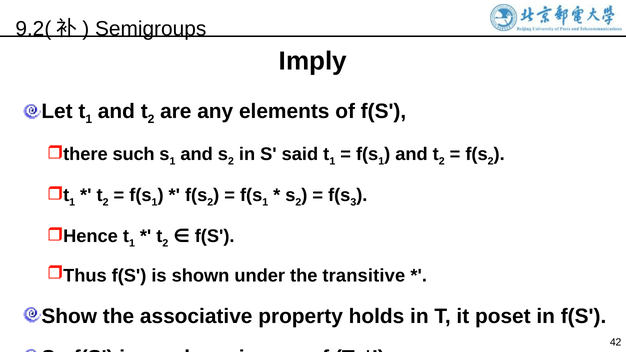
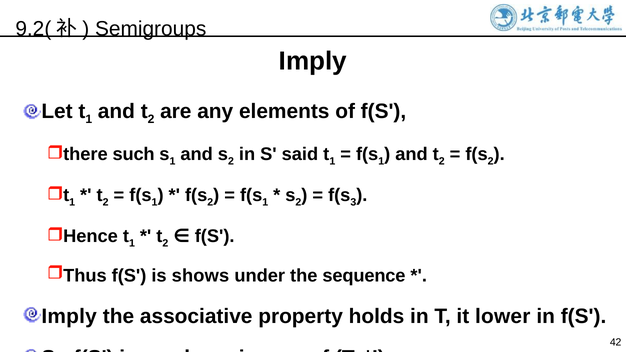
shown: shown -> shows
transitive: transitive -> sequence
Show at (69, 316): Show -> Imply
poset: poset -> lower
